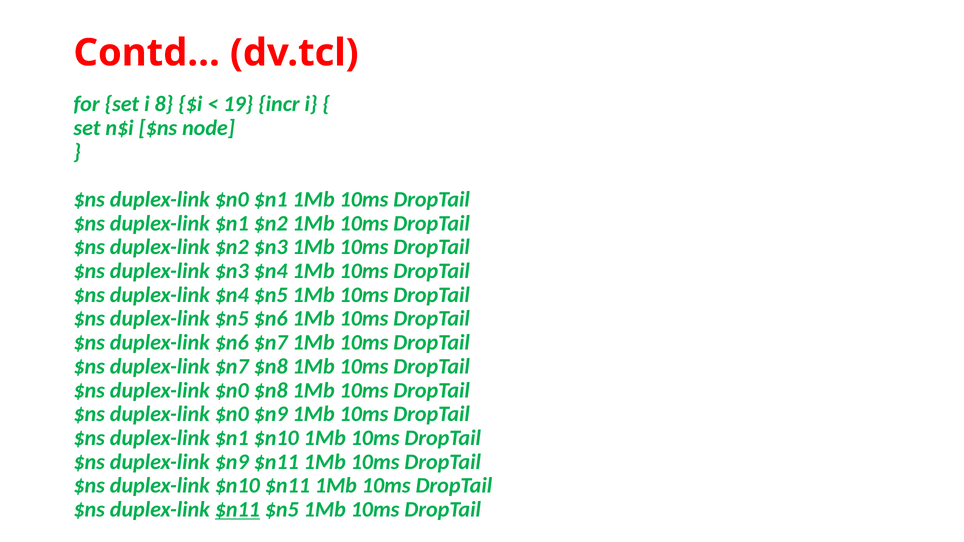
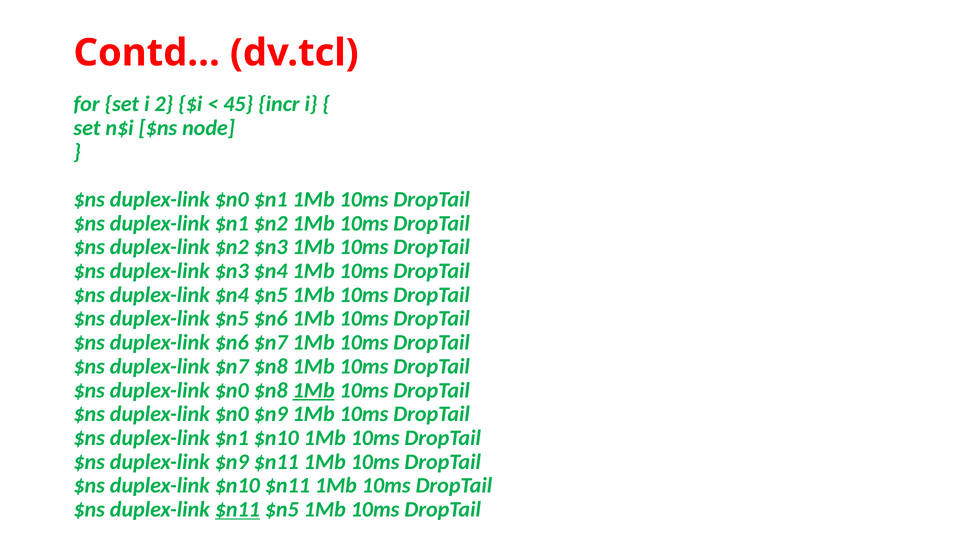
8: 8 -> 2
19: 19 -> 45
1Mb at (314, 390) underline: none -> present
